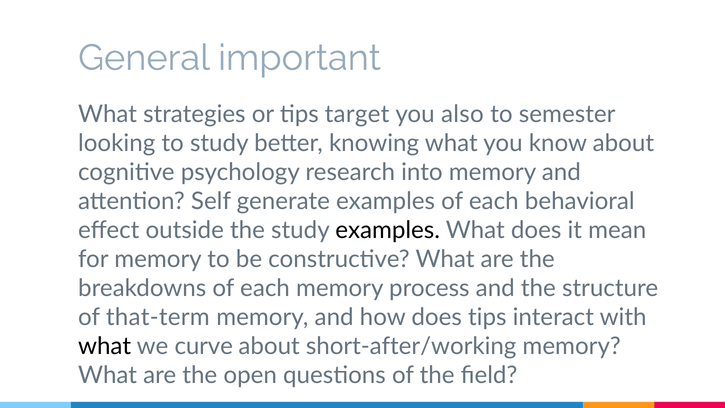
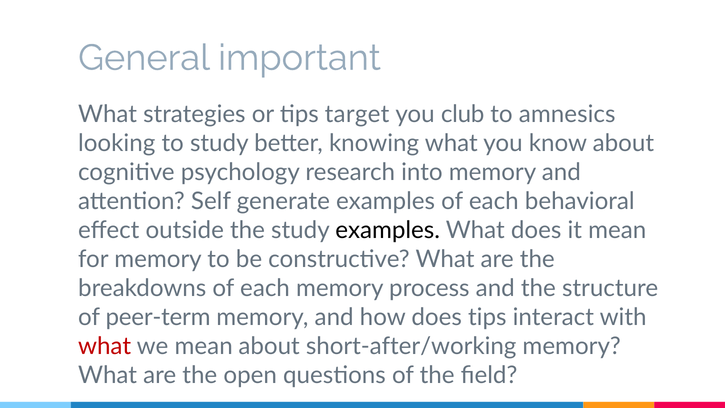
also: also -> club
semester: semester -> amnesics
that-term: that-term -> peer-term
what at (105, 346) colour: black -> red
we curve: curve -> mean
